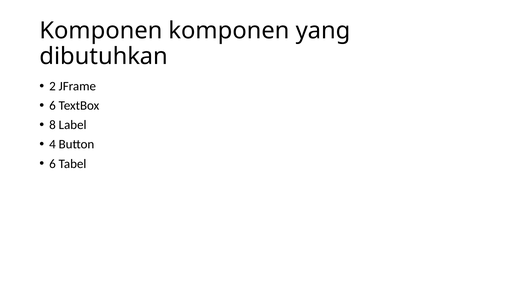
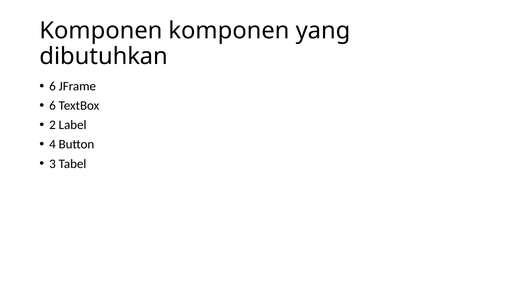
2 at (52, 86): 2 -> 6
8: 8 -> 2
6 at (52, 164): 6 -> 3
